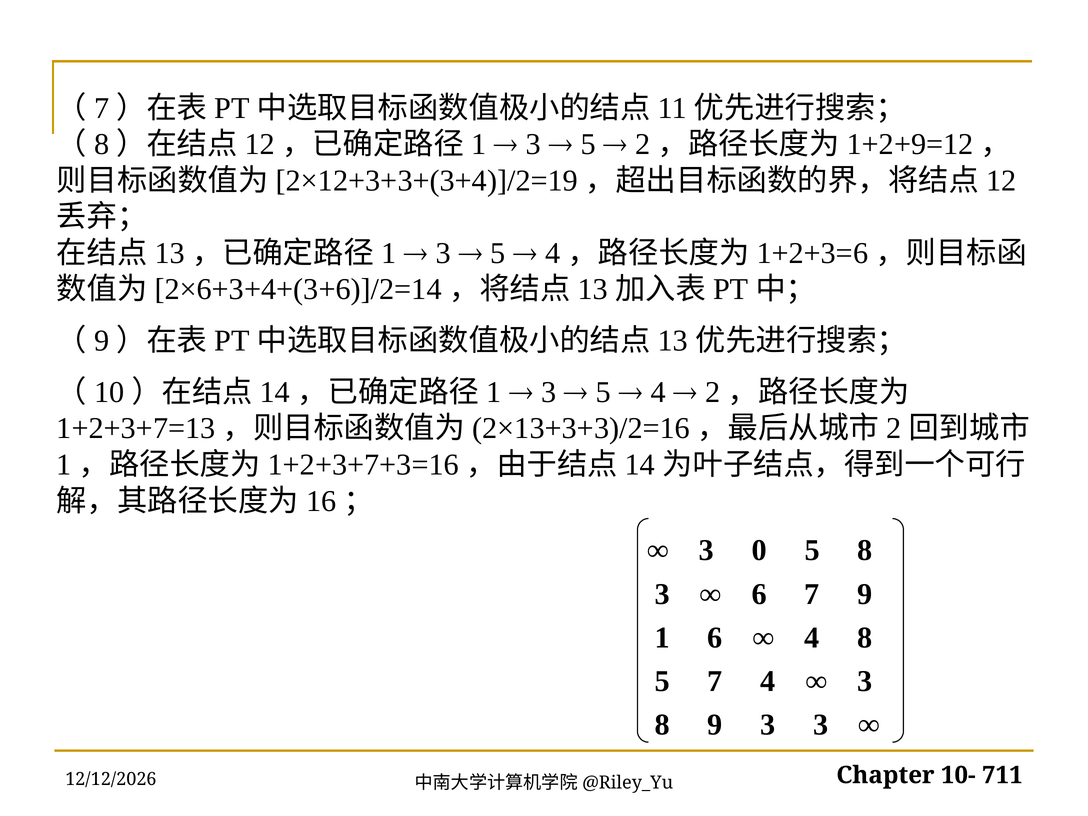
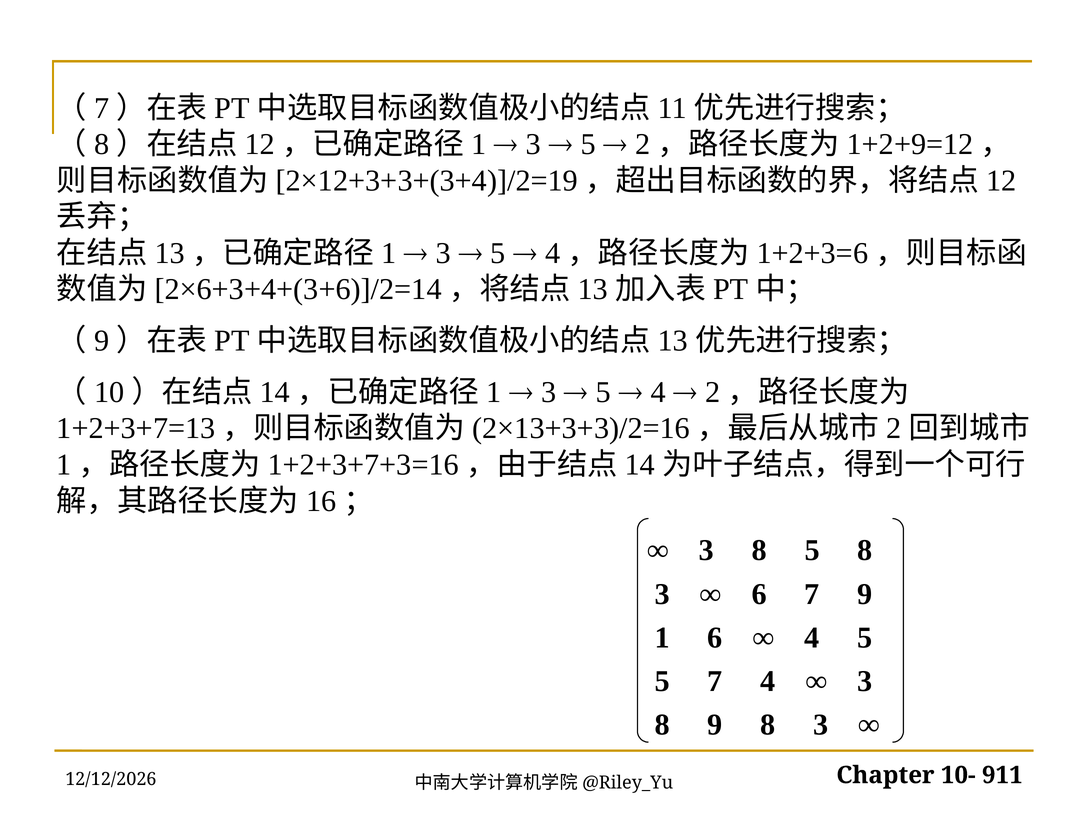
0 at (759, 551): 0 -> 8
4 8: 8 -> 5
9 3: 3 -> 8
711: 711 -> 911
